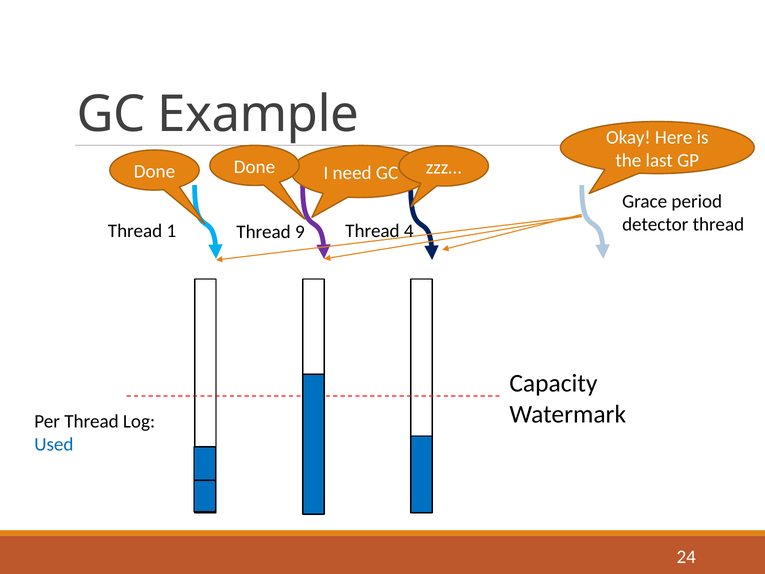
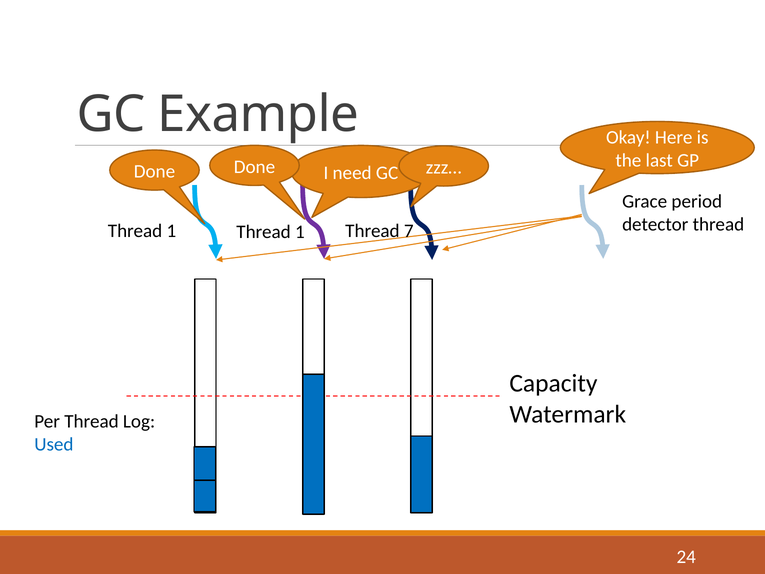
1 Thread 9: 9 -> 1
4: 4 -> 7
